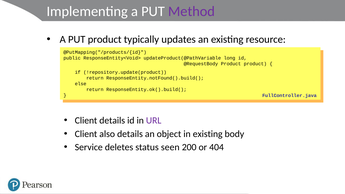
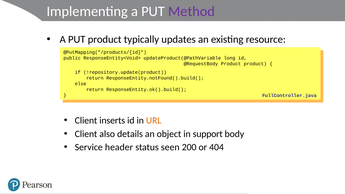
Client details: details -> inserts
URL colour: purple -> orange
in existing: existing -> support
deletes: deletes -> header
